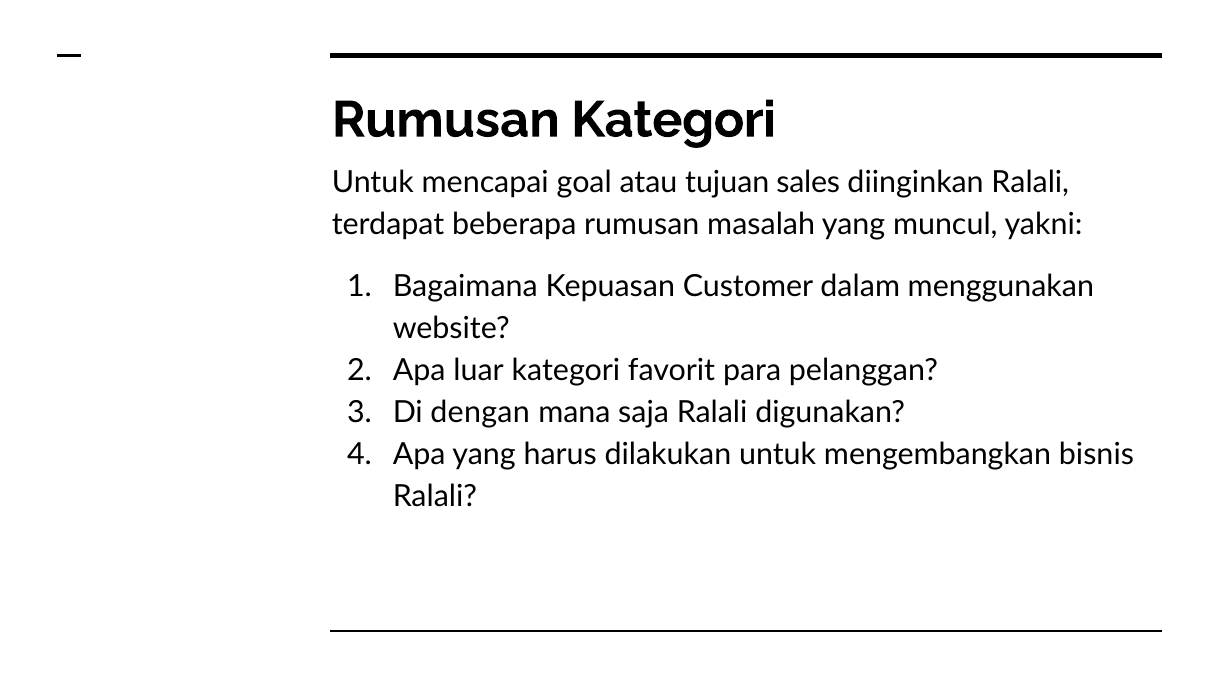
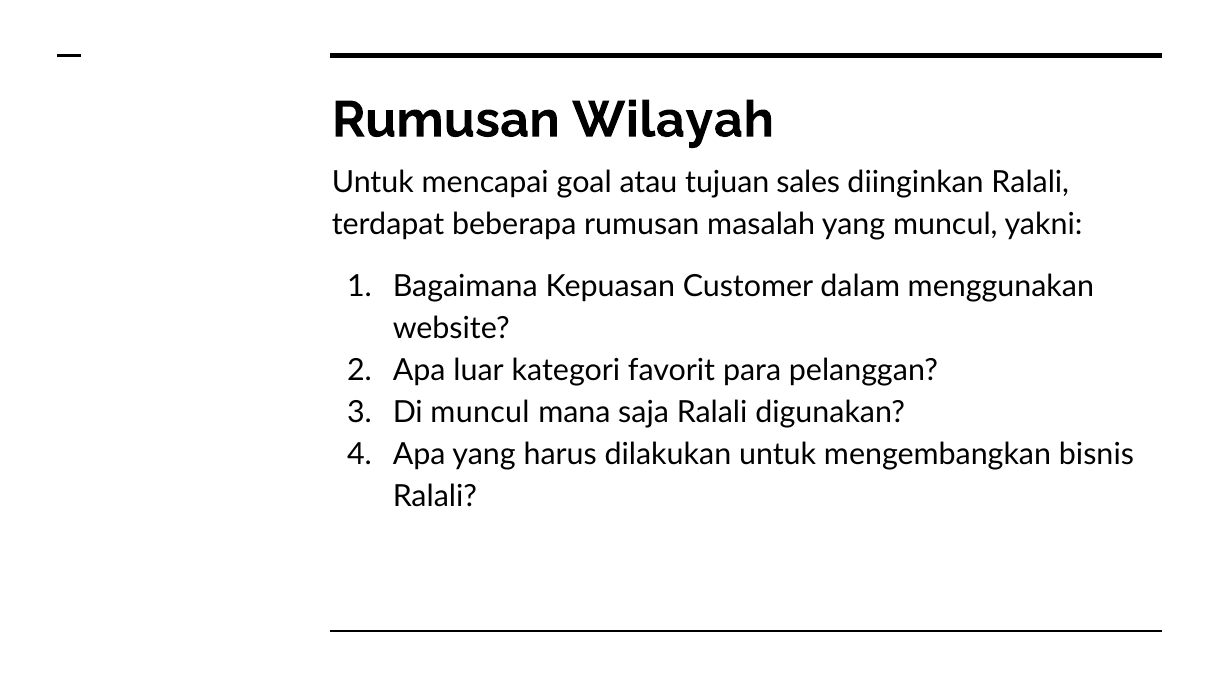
Rumusan Kategori: Kategori -> Wilayah
Di dengan: dengan -> muncul
